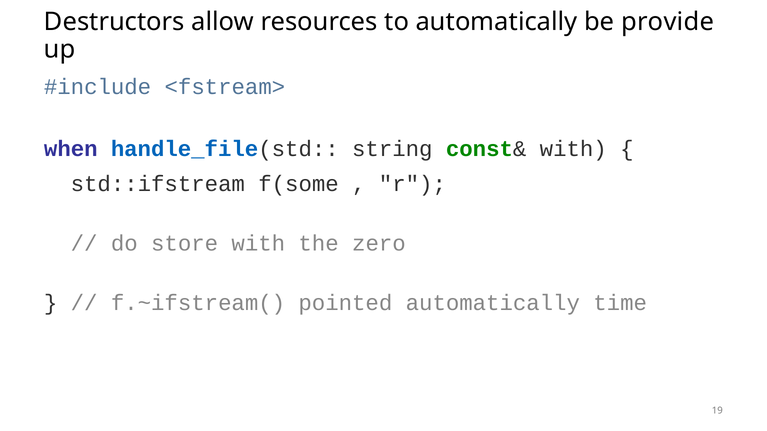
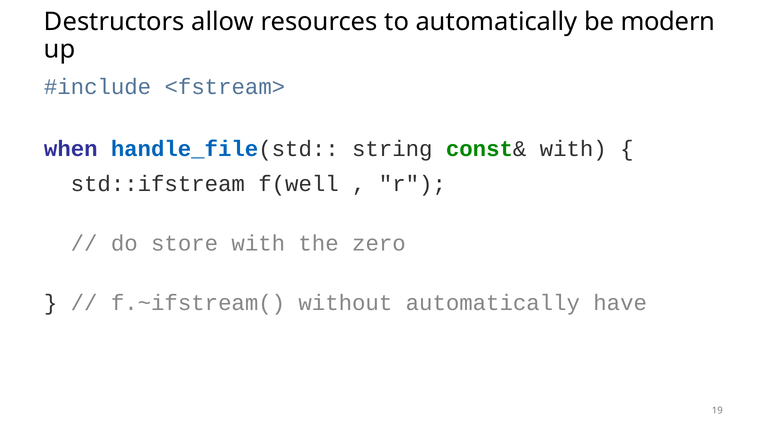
provide: provide -> modern
f(some: f(some -> f(well
pointed: pointed -> without
time: time -> have
